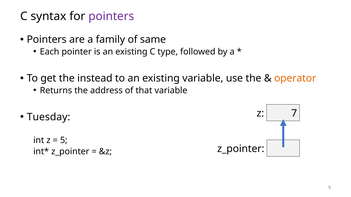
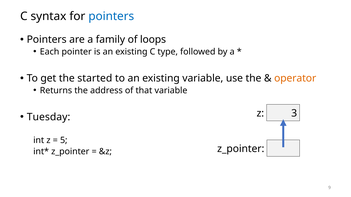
pointers at (111, 16) colour: purple -> blue
same: same -> loops
instead: instead -> started
7: 7 -> 3
